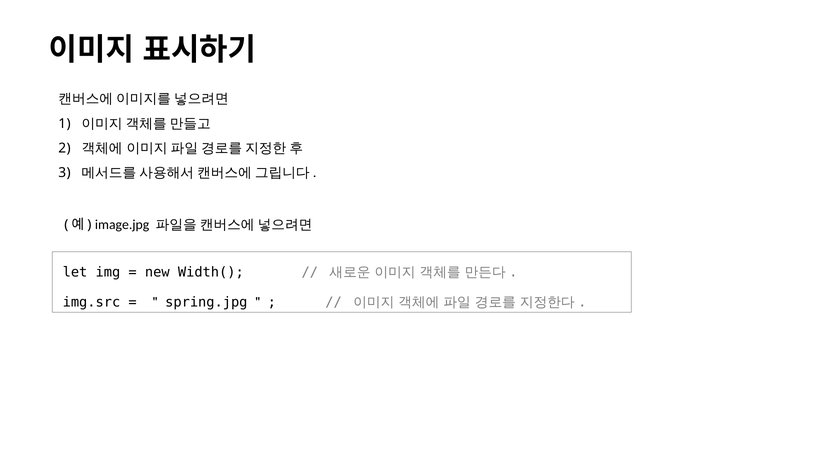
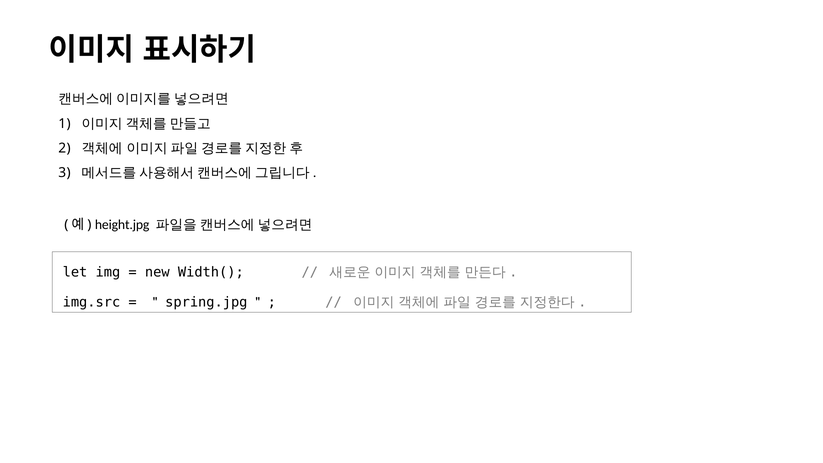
image.jpg: image.jpg -> height.jpg
